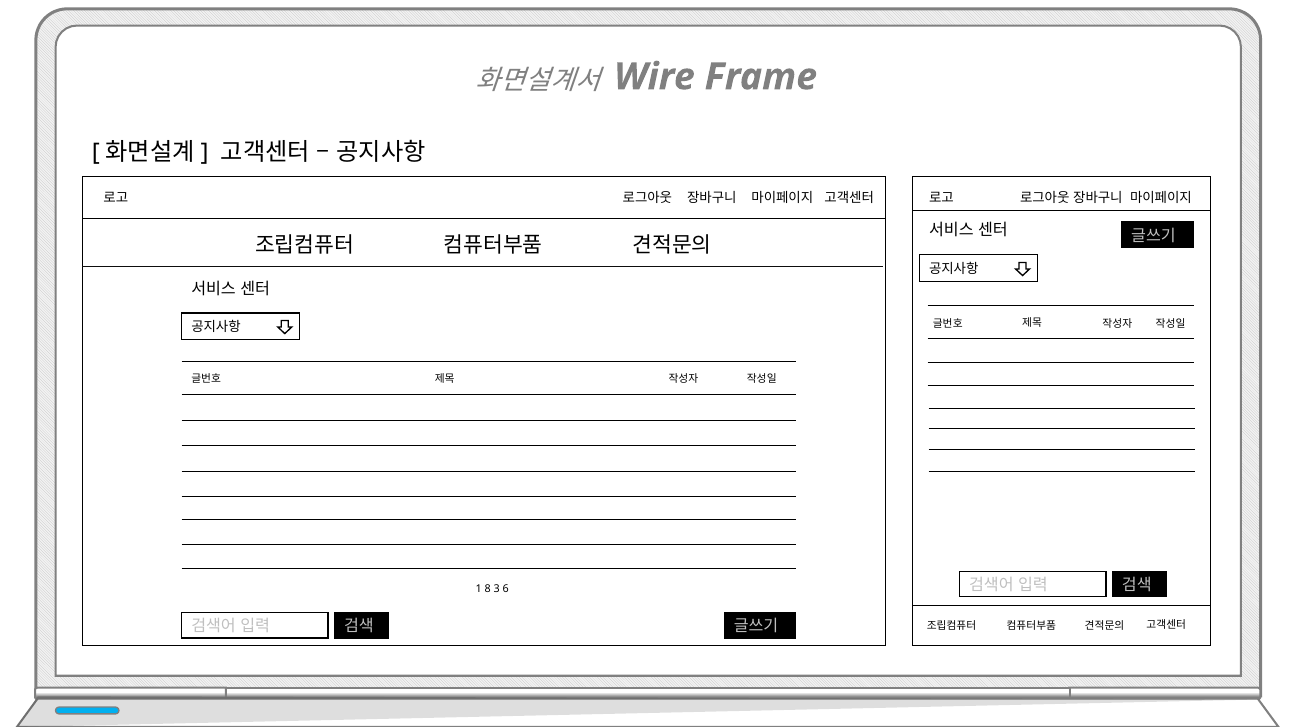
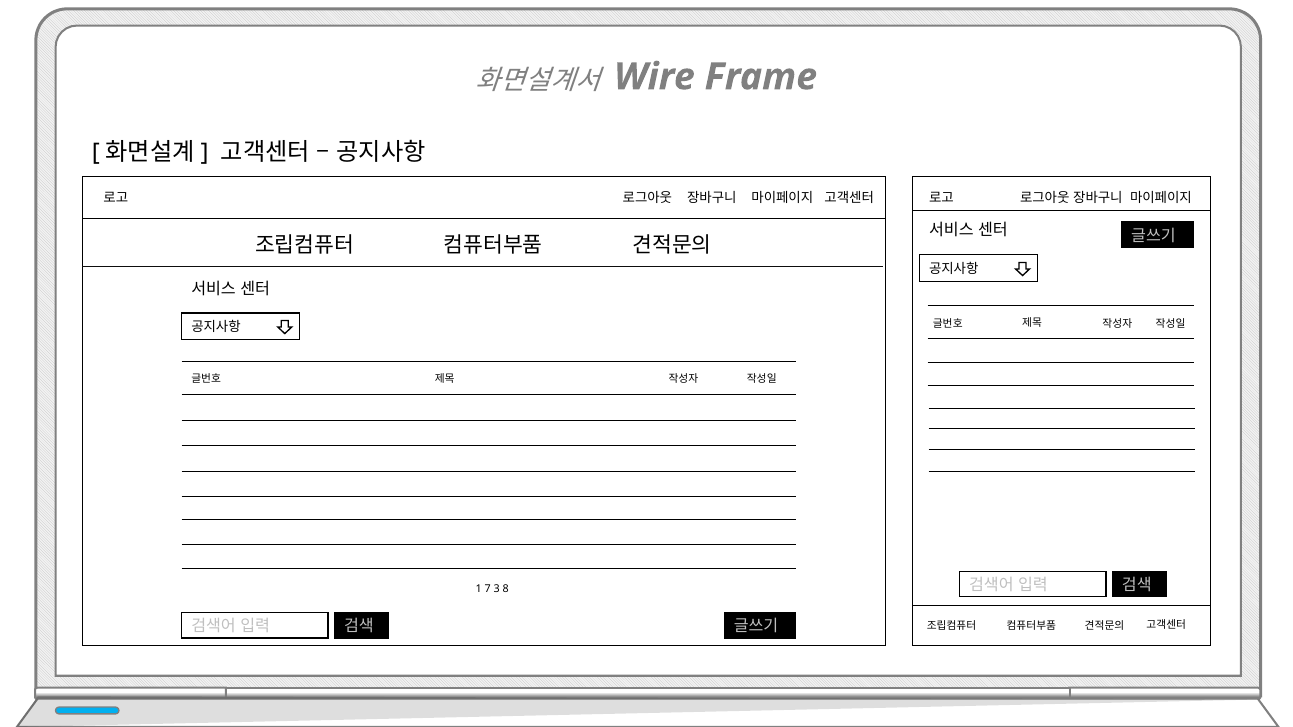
8: 8 -> 7
6: 6 -> 8
